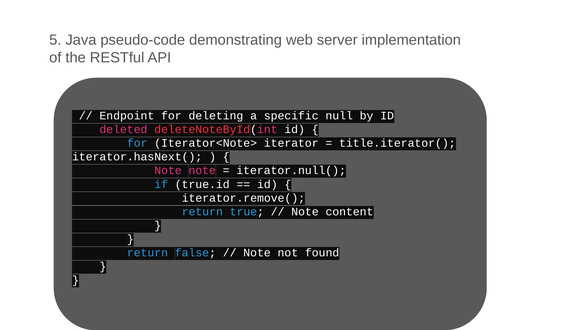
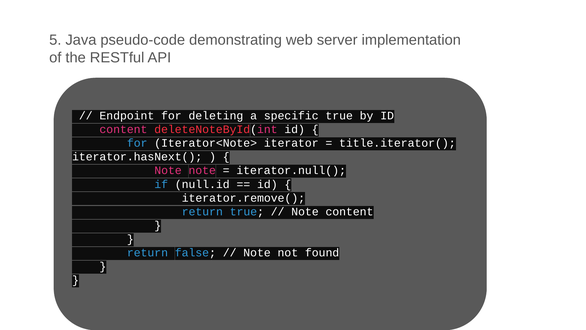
specific null: null -> true
deleted at (123, 129): deleted -> content
true.id: true.id -> null.id
